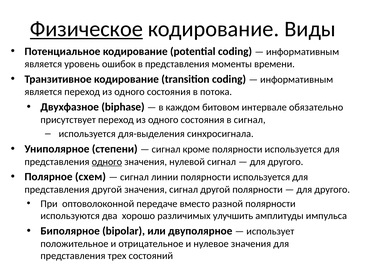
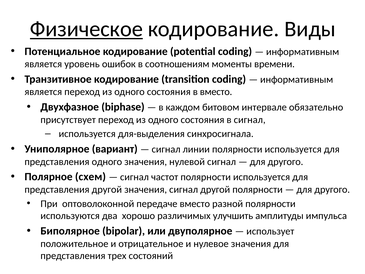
в представления: представления -> соотношениям
в потока: потока -> вместо
степени: степени -> вариант
кроме: кроме -> линии
одного at (107, 162) underline: present -> none
линии: линии -> частот
